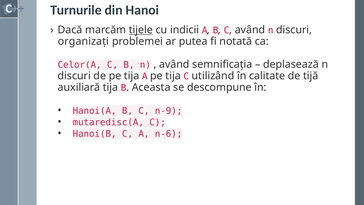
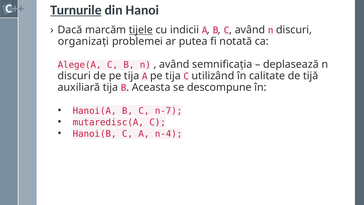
Turnurile underline: none -> present
Celor(A: Celor(A -> Alege(A
n-9: n-9 -> n-7
n-6: n-6 -> n-4
